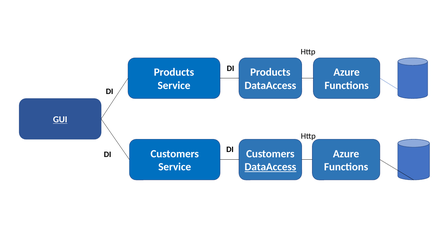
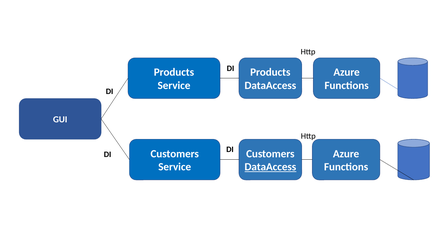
GUI underline: present -> none
